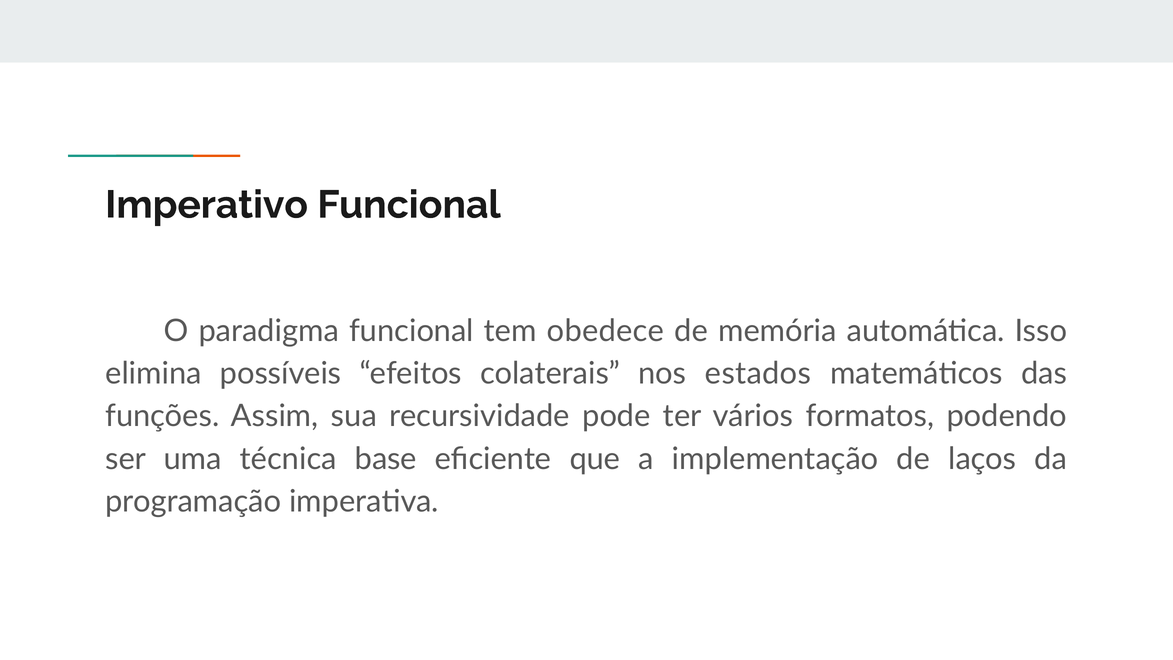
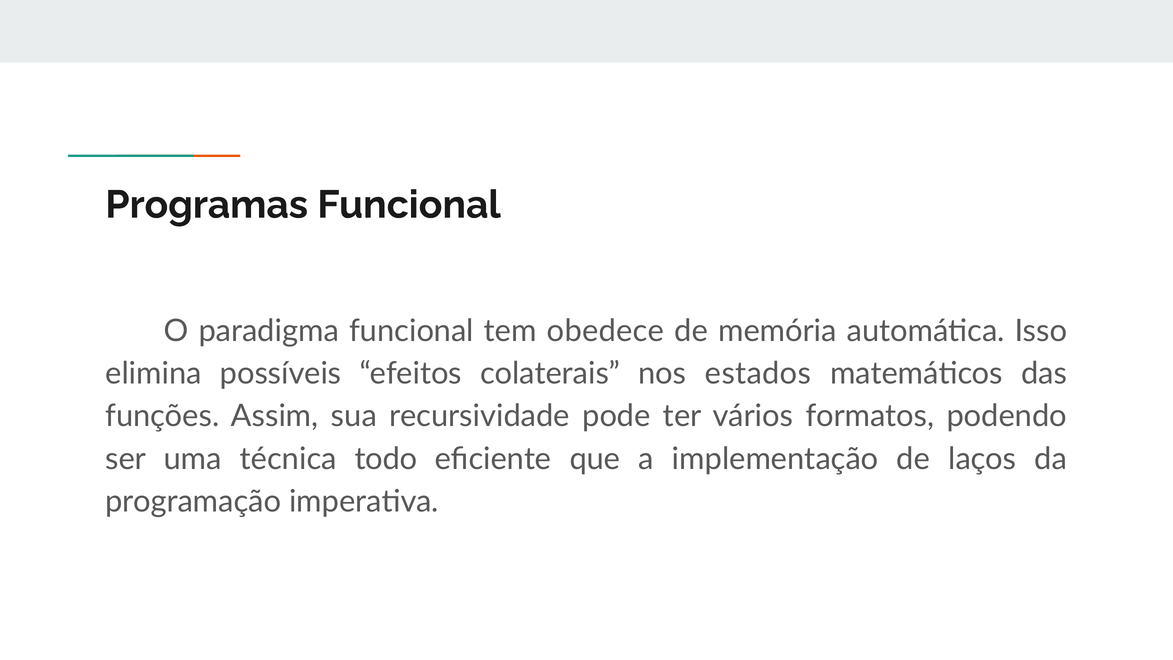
Imperativo: Imperativo -> Programas
base: base -> todo
